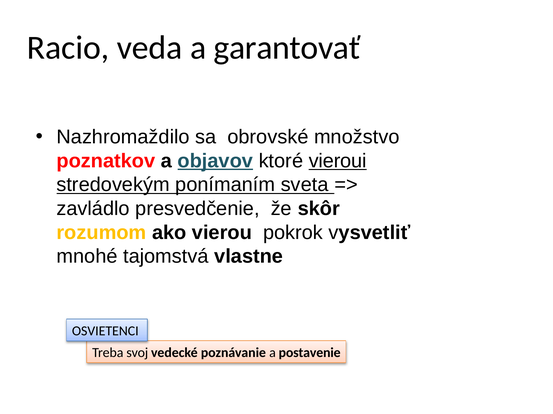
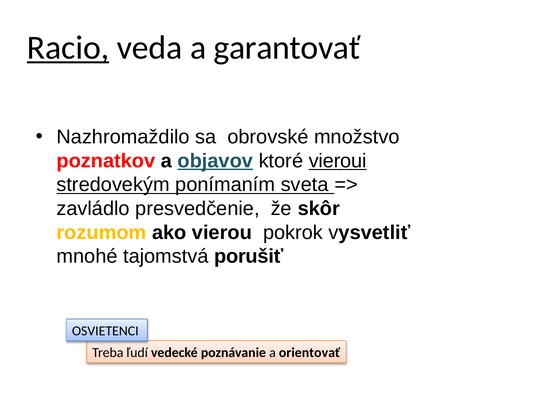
Racio underline: none -> present
vlastne: vlastne -> porušiť
svoj: svoj -> ľudí
postavenie: postavenie -> orientovať
